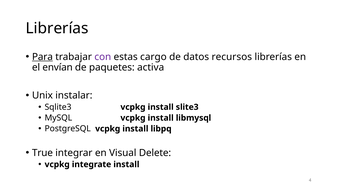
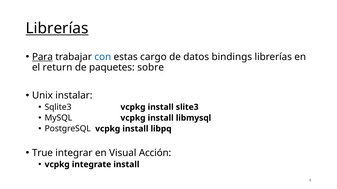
Librerías at (57, 28) underline: none -> present
con colour: purple -> blue
recursos: recursos -> bindings
envían: envían -> return
activa: activa -> sobre
Delete: Delete -> Acción
